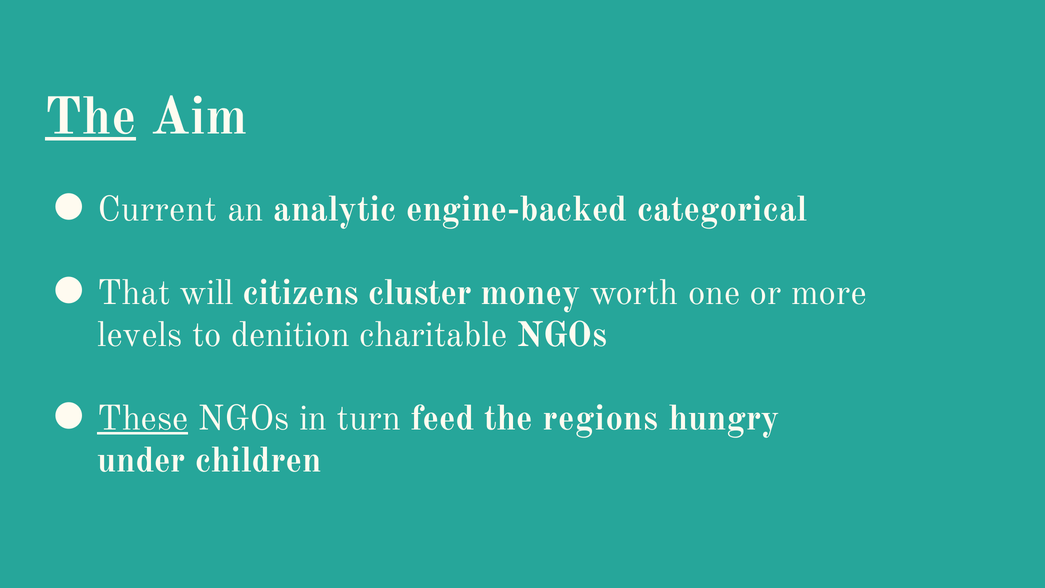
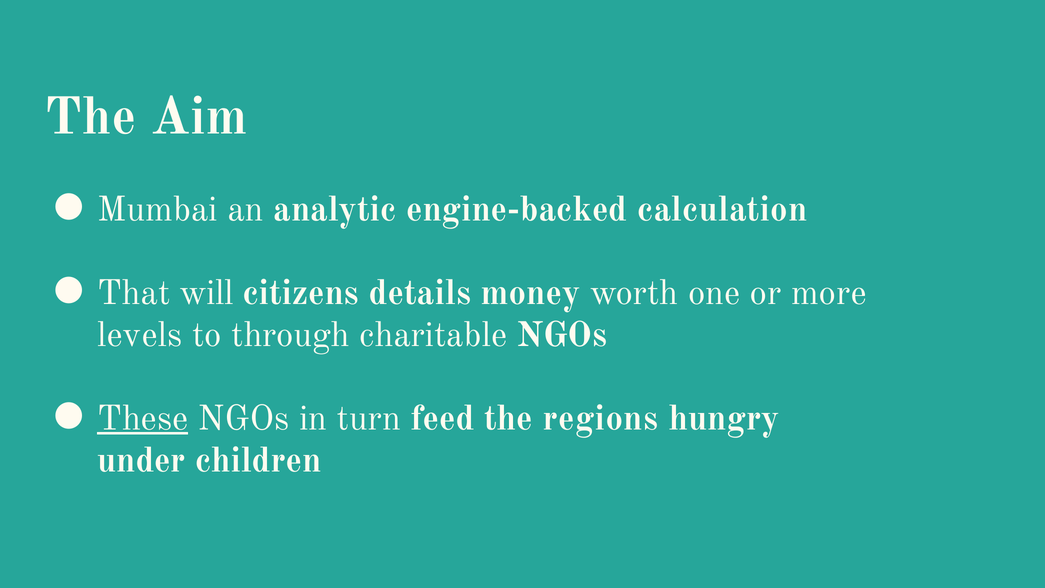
The at (91, 116) underline: present -> none
Current: Current -> Mumbai
categorical: categorical -> calculation
cluster: cluster -> details
denition: denition -> through
